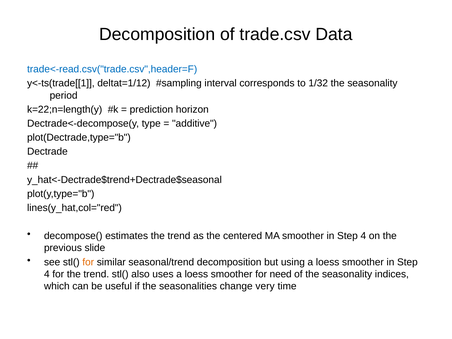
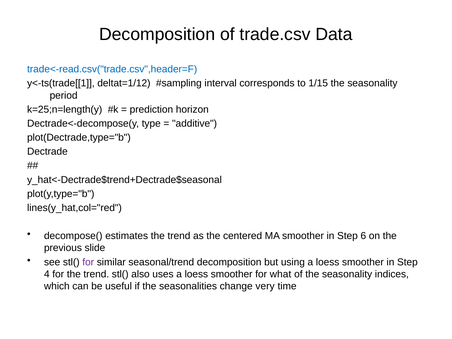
1/32: 1/32 -> 1/15
k=22;n=length(y: k=22;n=length(y -> k=25;n=length(y
4 at (363, 236): 4 -> 6
for at (88, 262) colour: orange -> purple
need: need -> what
